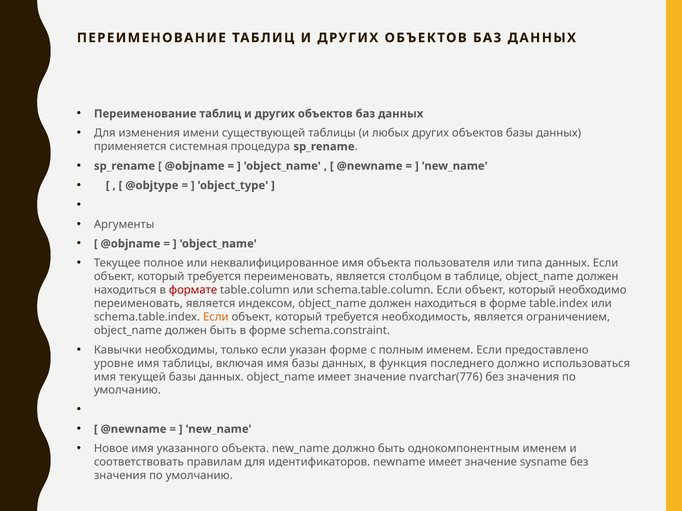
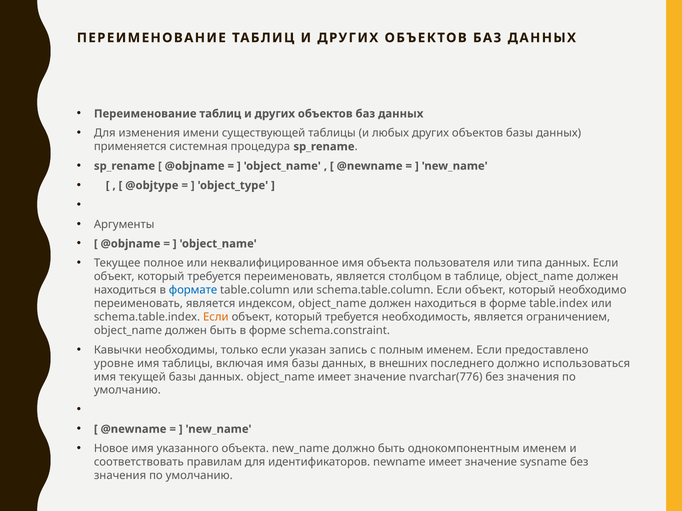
формате colour: red -> blue
указан форме: форме -> запись
функция: функция -> внешних
